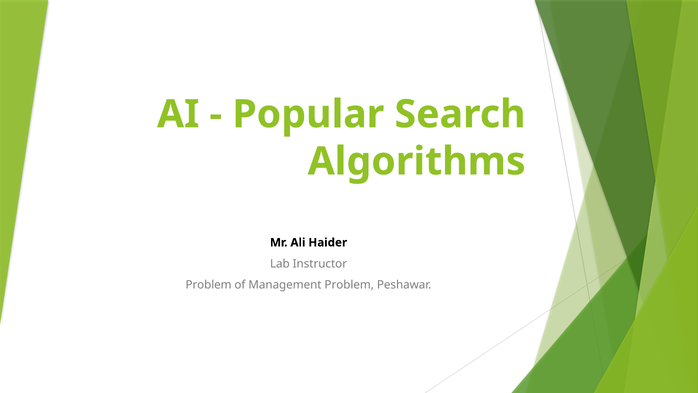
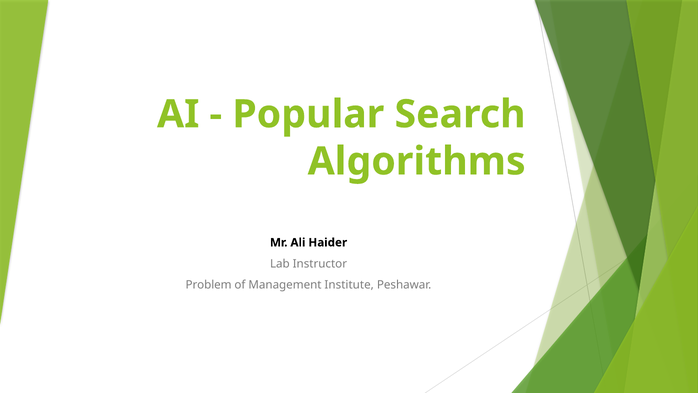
Management Problem: Problem -> Institute
